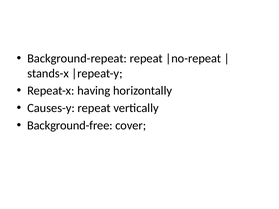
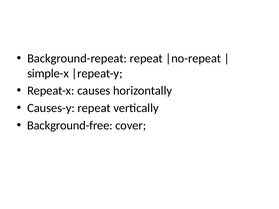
stands-x: stands-x -> simple-x
having: having -> causes
